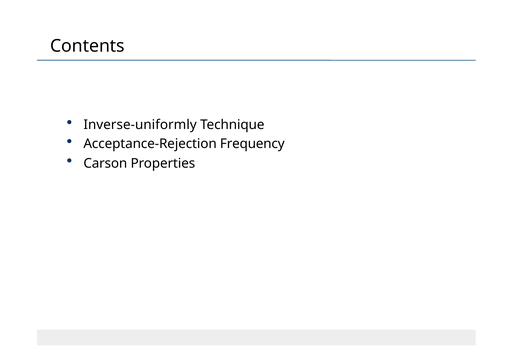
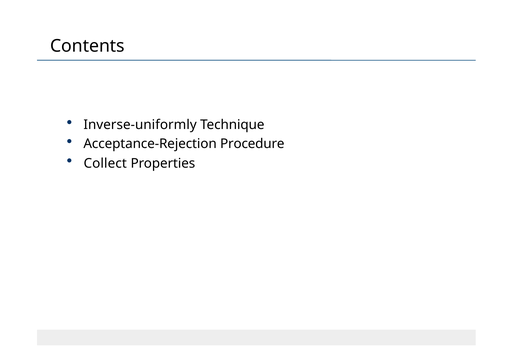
Frequency: Frequency -> Procedure
Carson: Carson -> Collect
